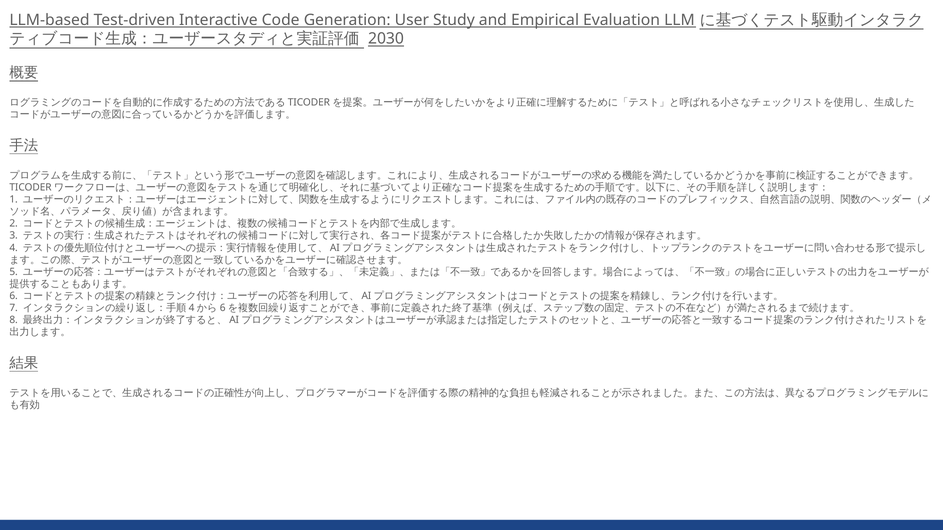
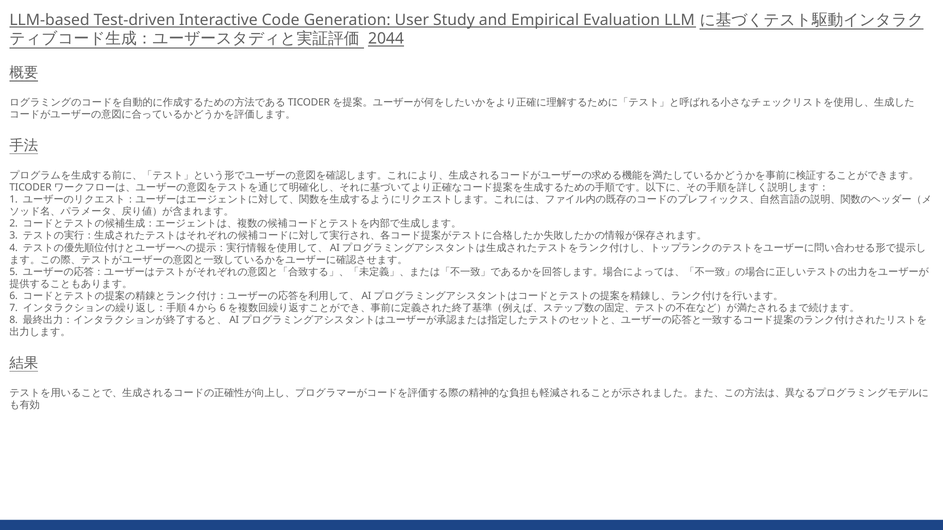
2030: 2030 -> 2044
